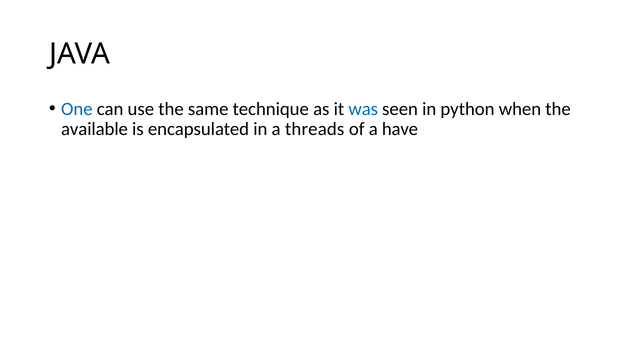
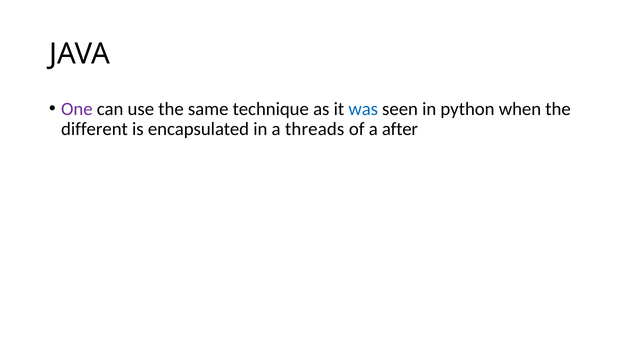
One colour: blue -> purple
available: available -> different
have: have -> after
